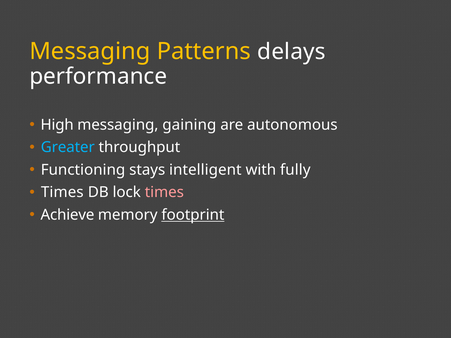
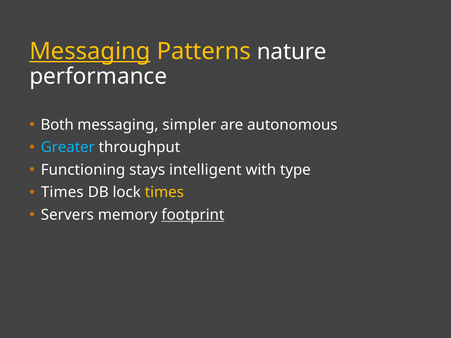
Messaging at (90, 51) underline: none -> present
delays: delays -> nature
High: High -> Both
gaining: gaining -> simpler
fully: fully -> type
times at (164, 192) colour: pink -> yellow
Achieve: Achieve -> Servers
